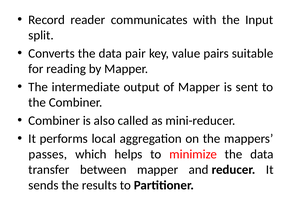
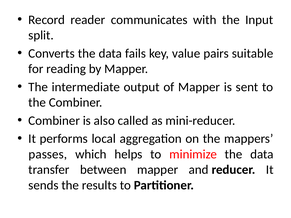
pair: pair -> fails
